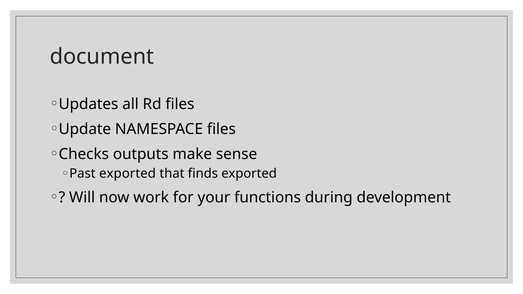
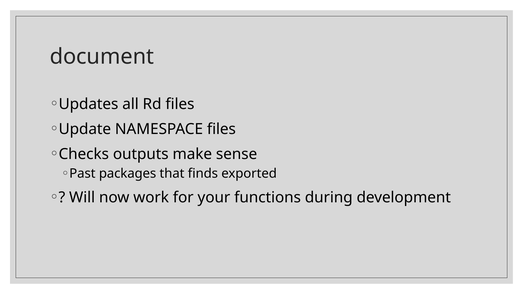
Past exported: exported -> packages
